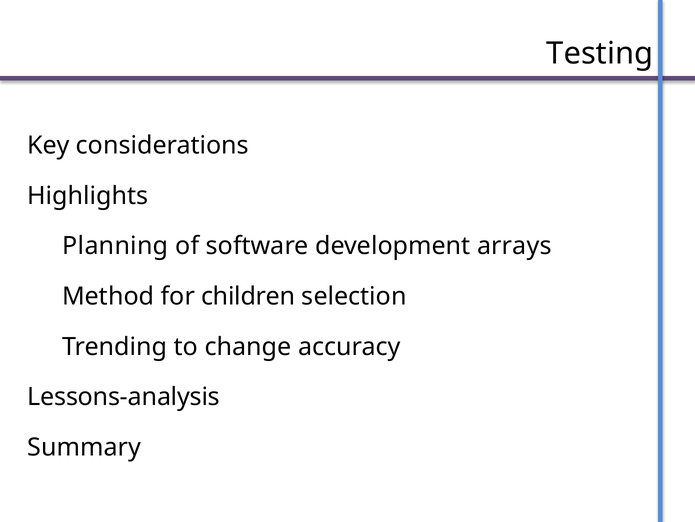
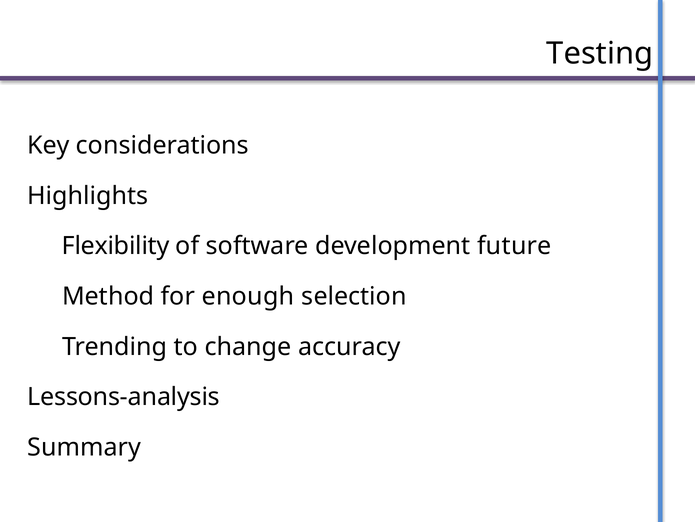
Planning: Planning -> Flexibility
arrays: arrays -> future
children: children -> enough
